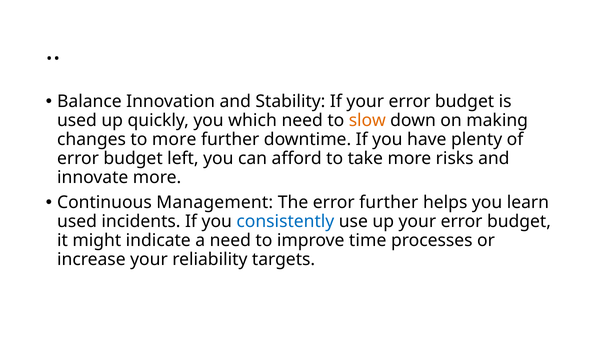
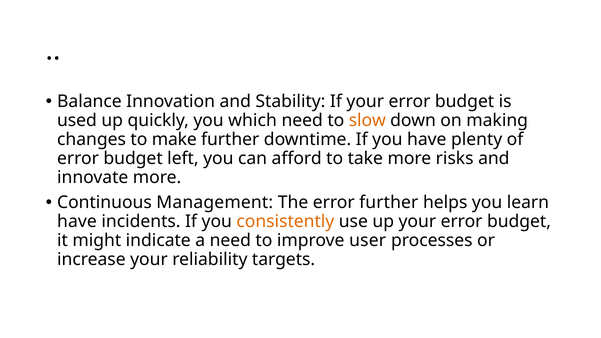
to more: more -> make
used at (77, 221): used -> have
consistently colour: blue -> orange
time: time -> user
